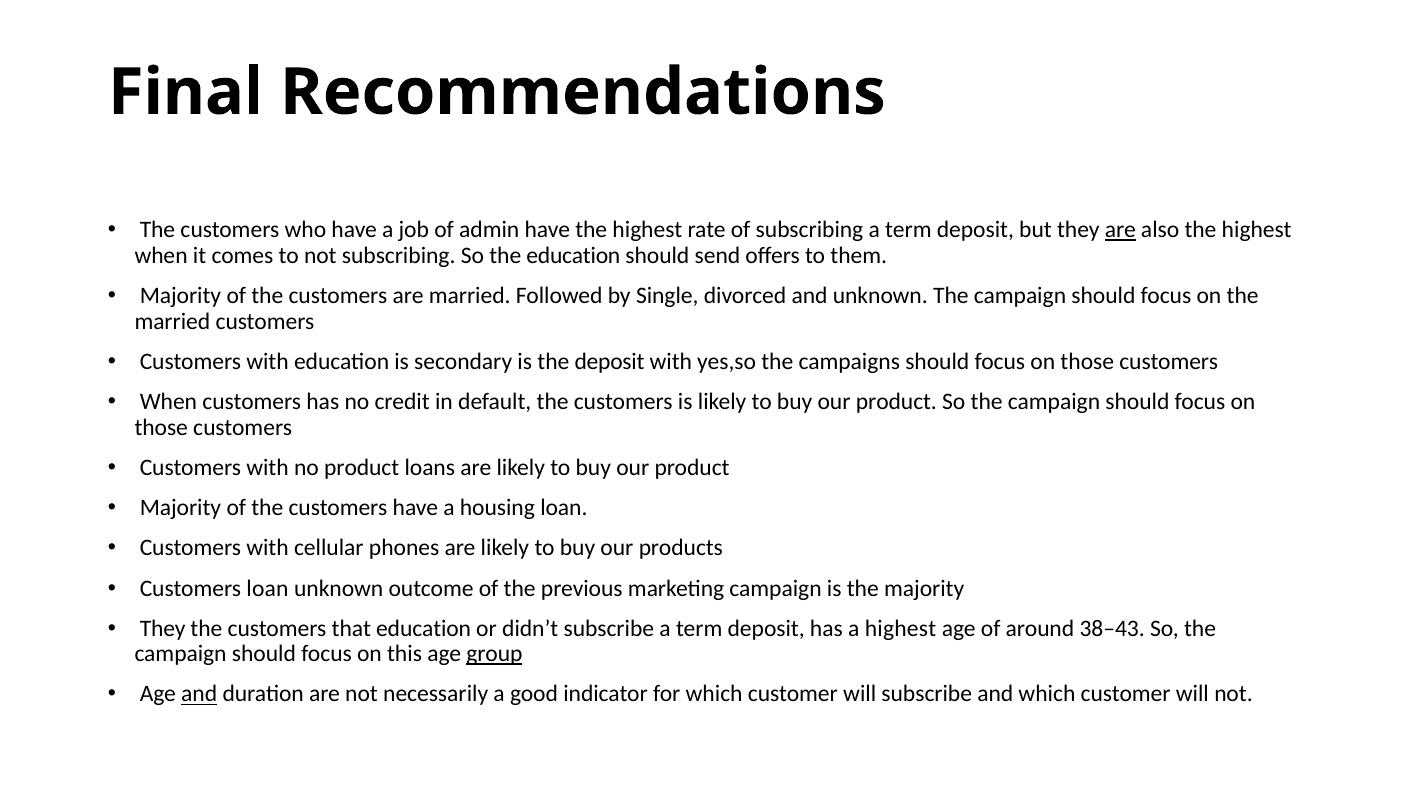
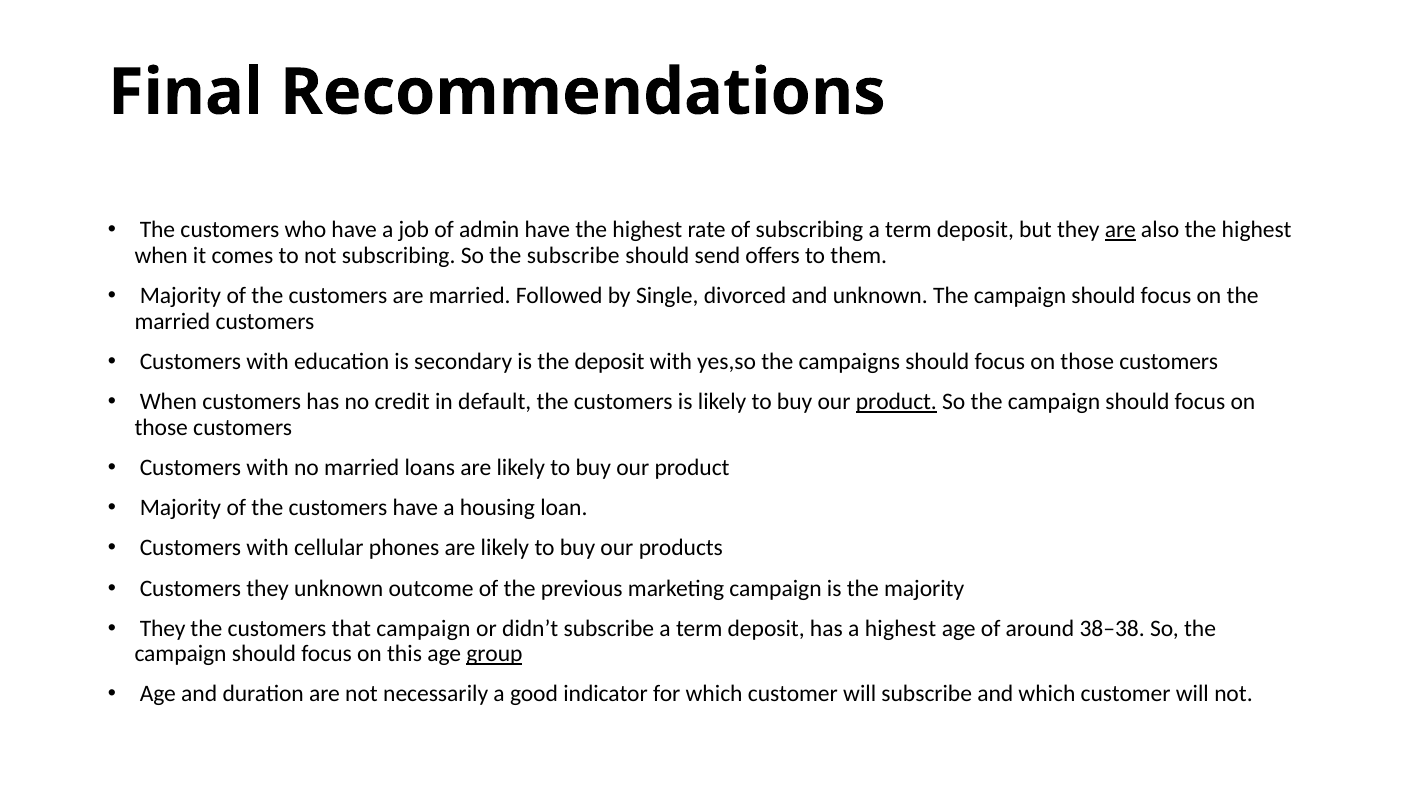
the education: education -> subscribe
product at (896, 402) underline: none -> present
no product: product -> married
Customers loan: loan -> they
that education: education -> campaign
38–43: 38–43 -> 38–38
and at (199, 694) underline: present -> none
